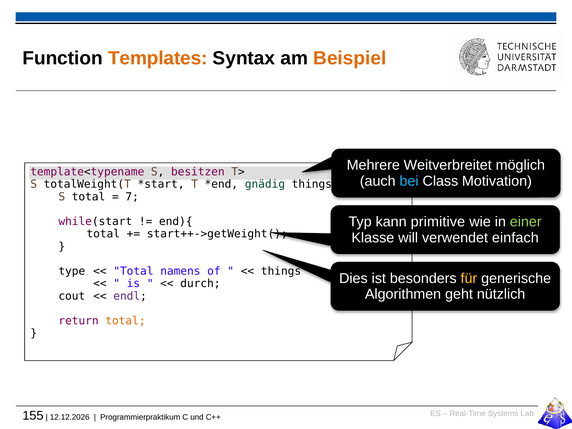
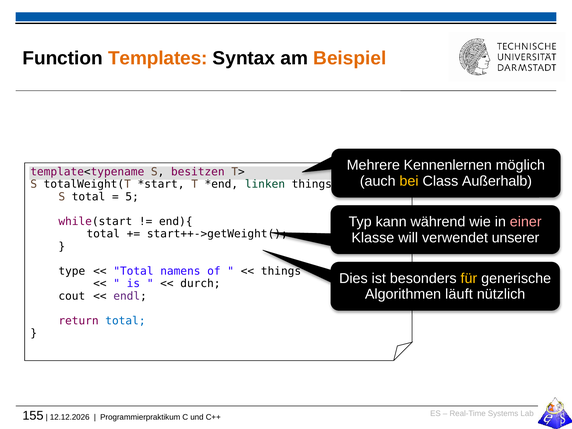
Weitverbreitet: Weitverbreitet -> Kennenlernen
bei colour: light blue -> yellow
Motivation: Motivation -> Außerhalb
gnädig: gnädig -> linken
7: 7 -> 5
primitive: primitive -> während
einer colour: light green -> pink
einfach: einfach -> unserer
geht: geht -> läuft
total at (125, 321) colour: orange -> blue
